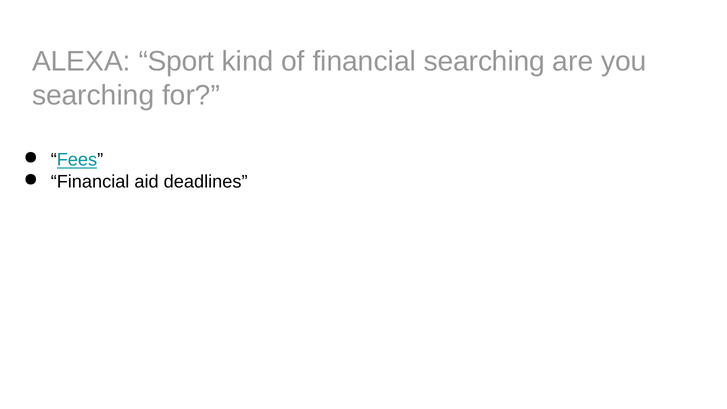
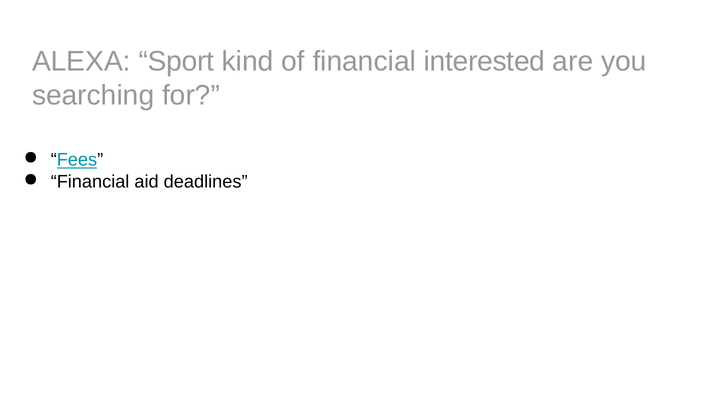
financial searching: searching -> interested
